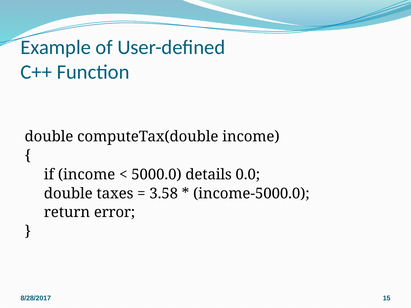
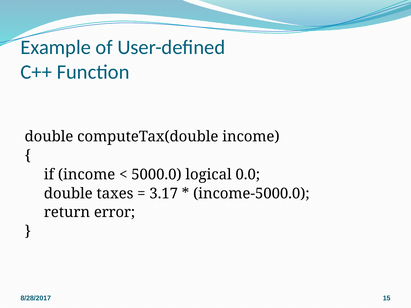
details: details -> logical
3.58: 3.58 -> 3.17
